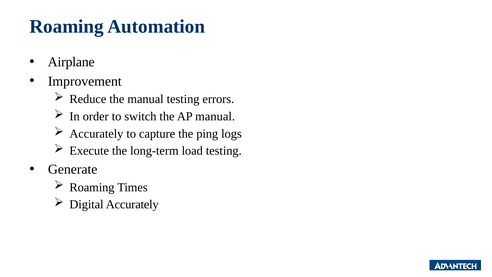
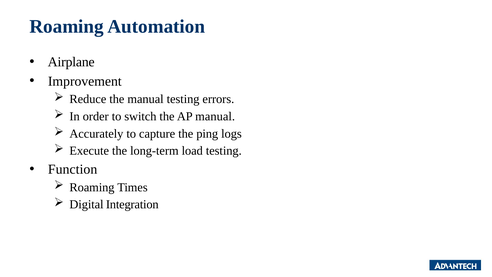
Generate: Generate -> Function
Digital Accurately: Accurately -> Integration
